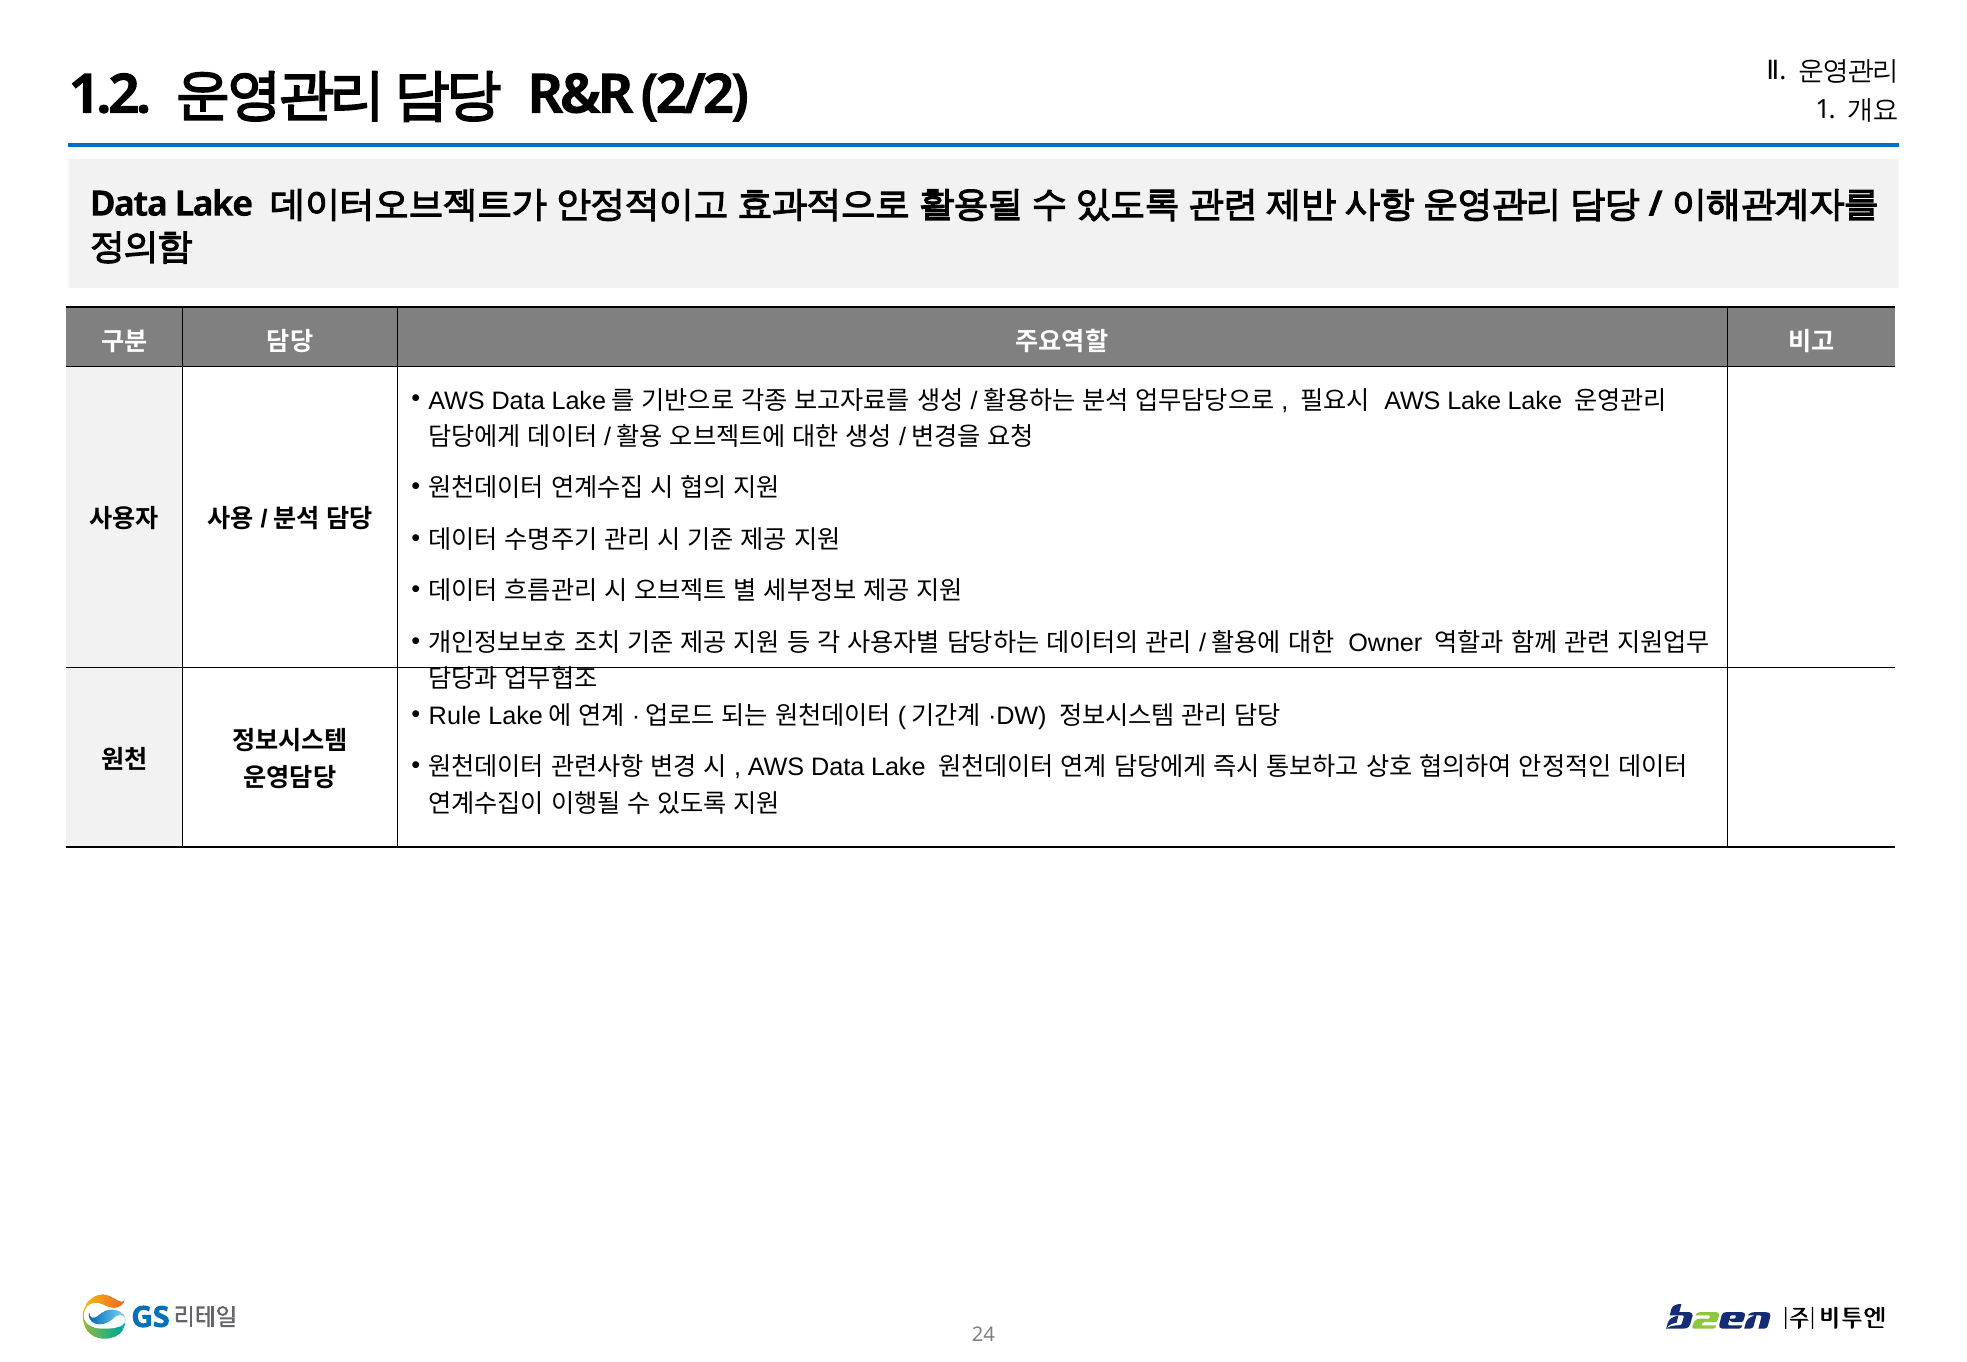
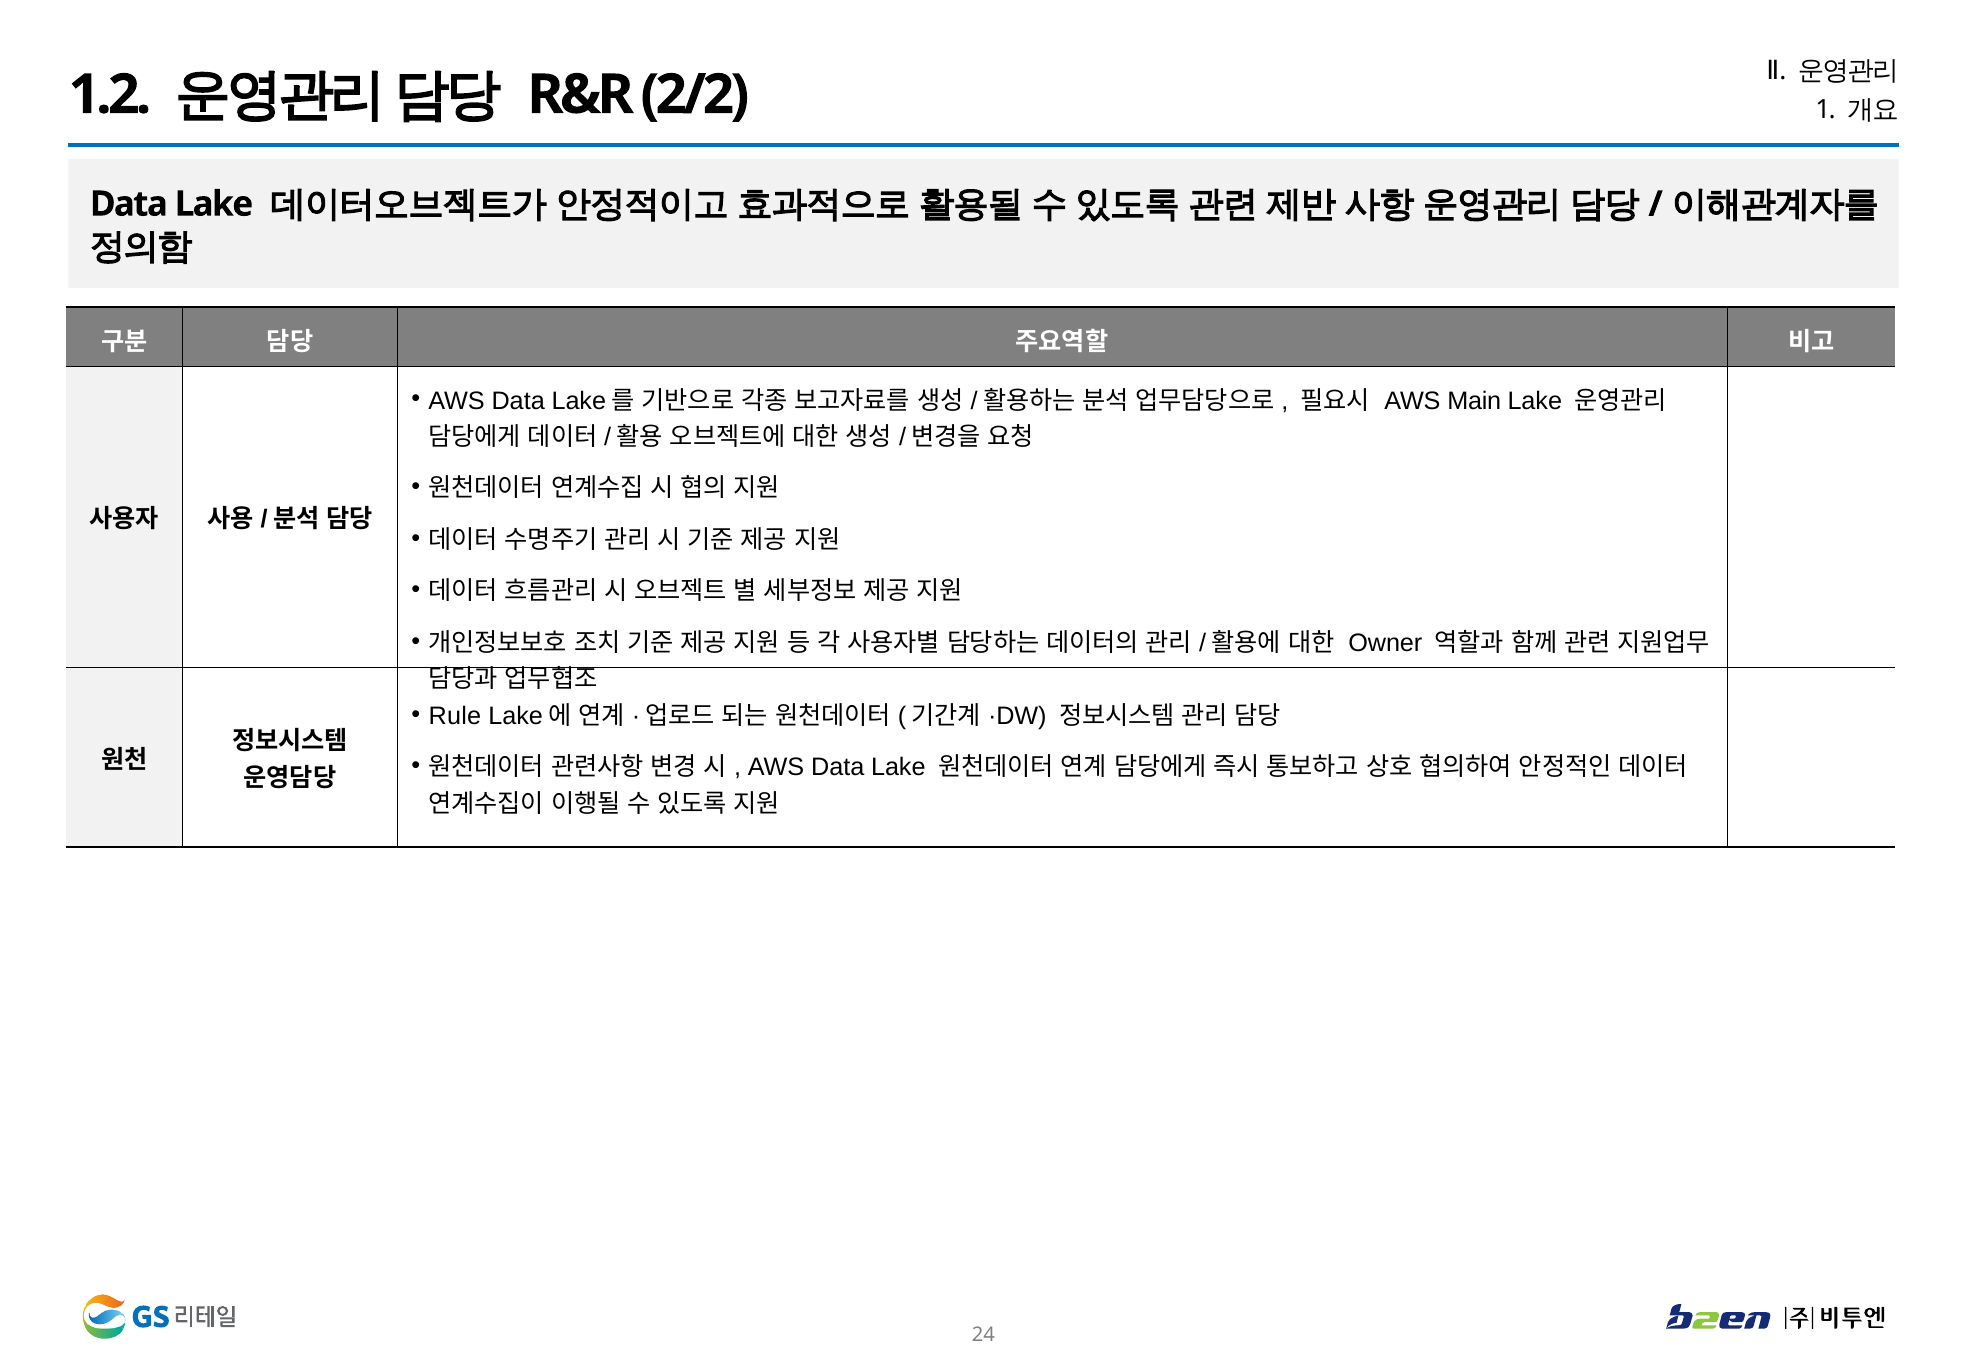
AWS Lake: Lake -> Main
